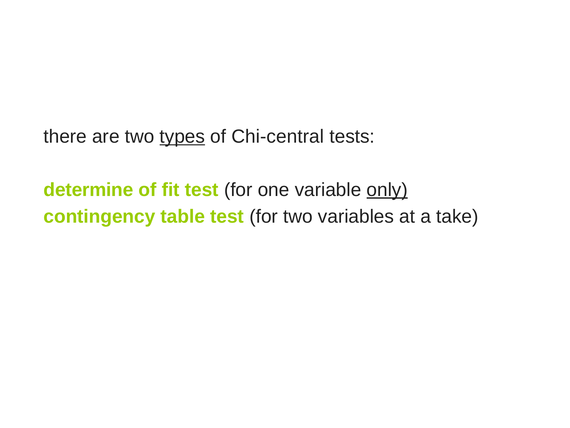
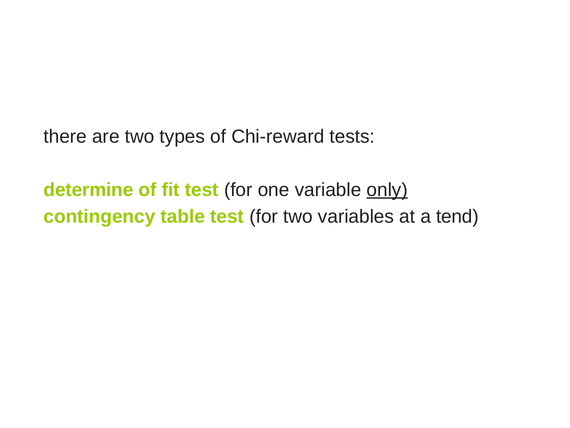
types underline: present -> none
Chi-central: Chi-central -> Chi-reward
take: take -> tend
